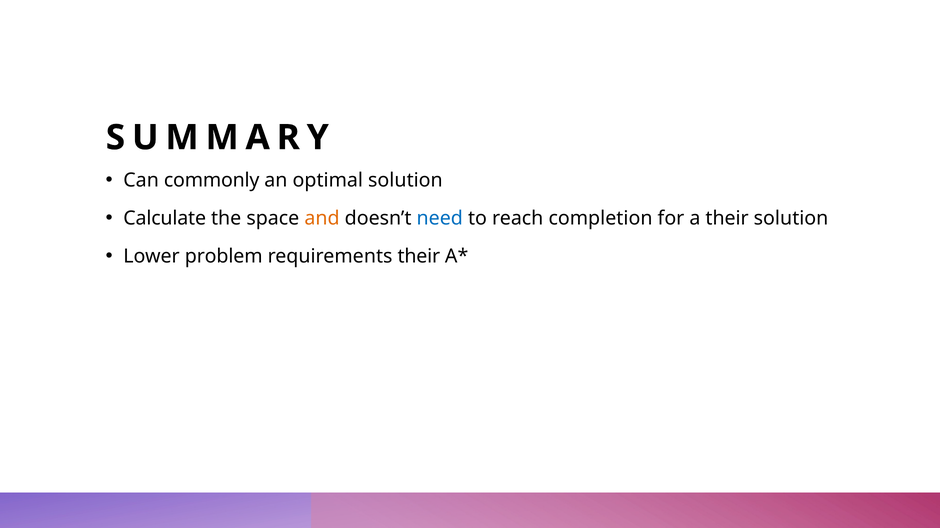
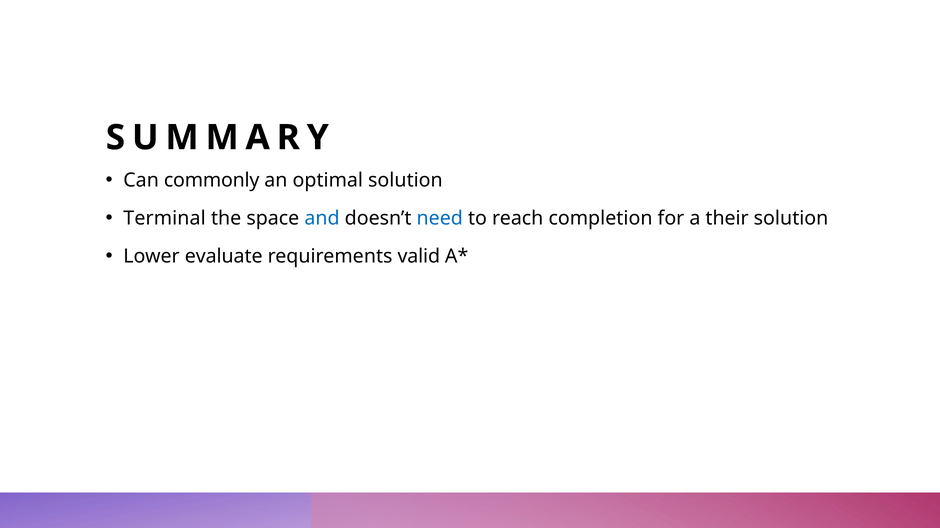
Calculate: Calculate -> Terminal
and colour: orange -> blue
problem: problem -> evaluate
requirements their: their -> valid
